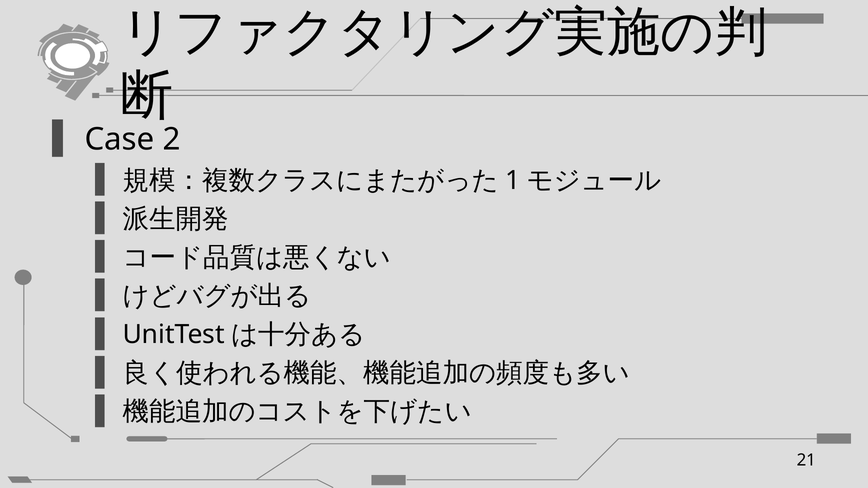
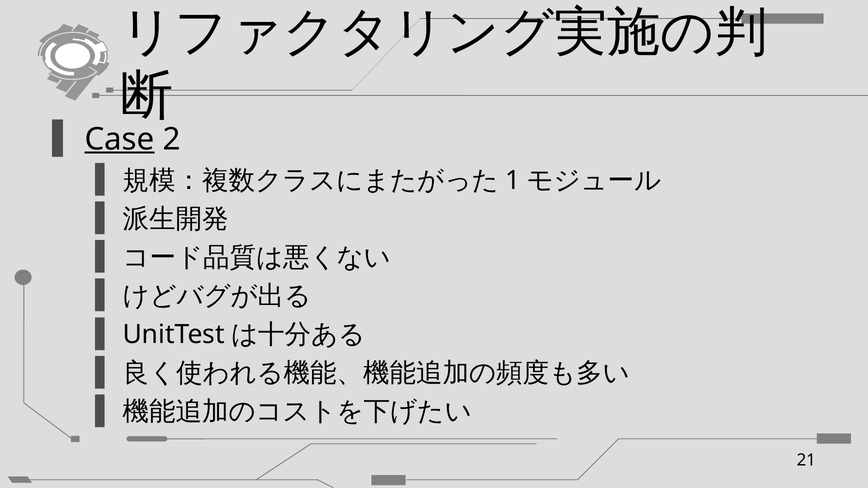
Case underline: none -> present
